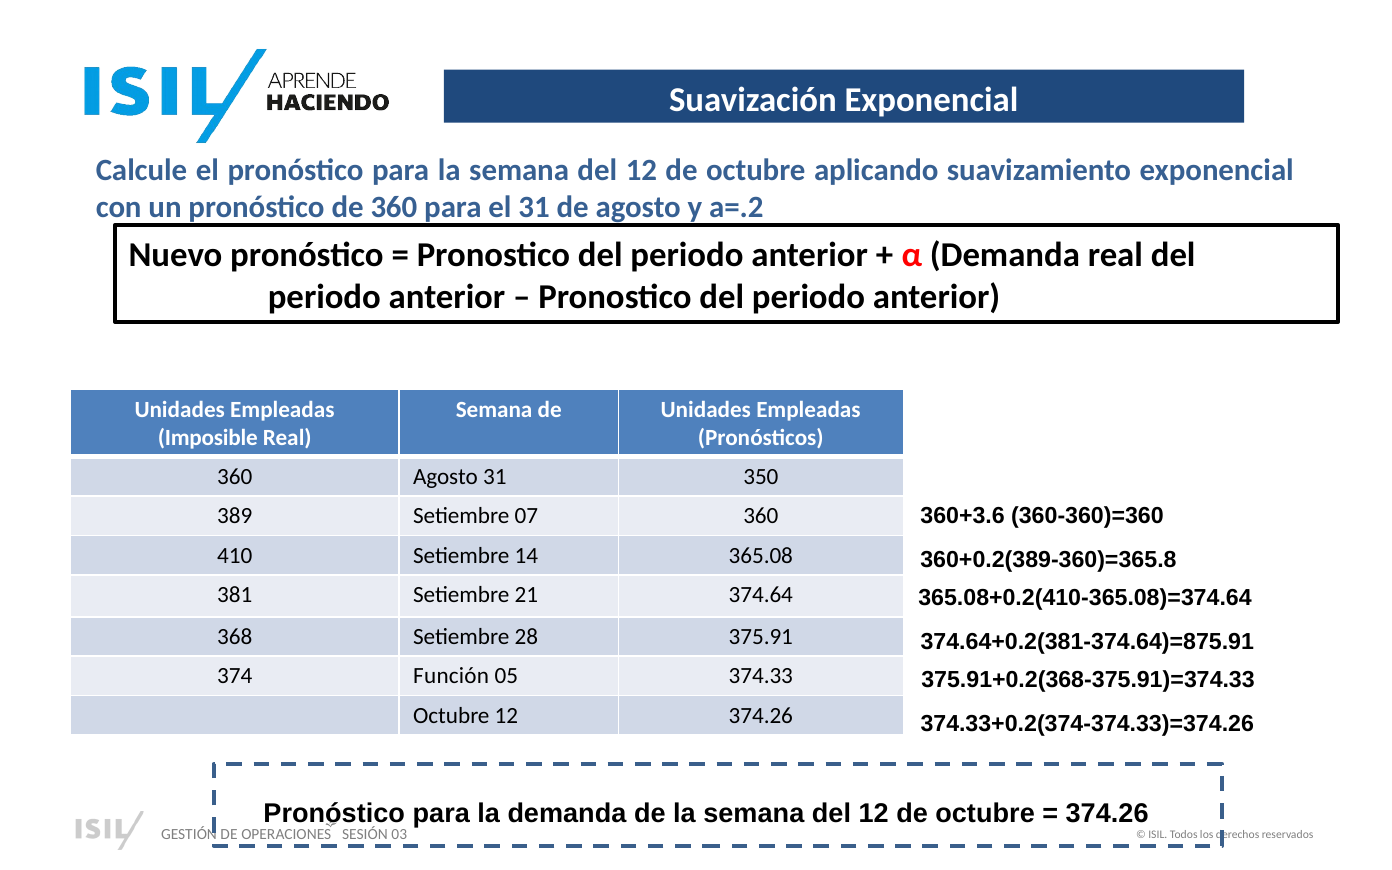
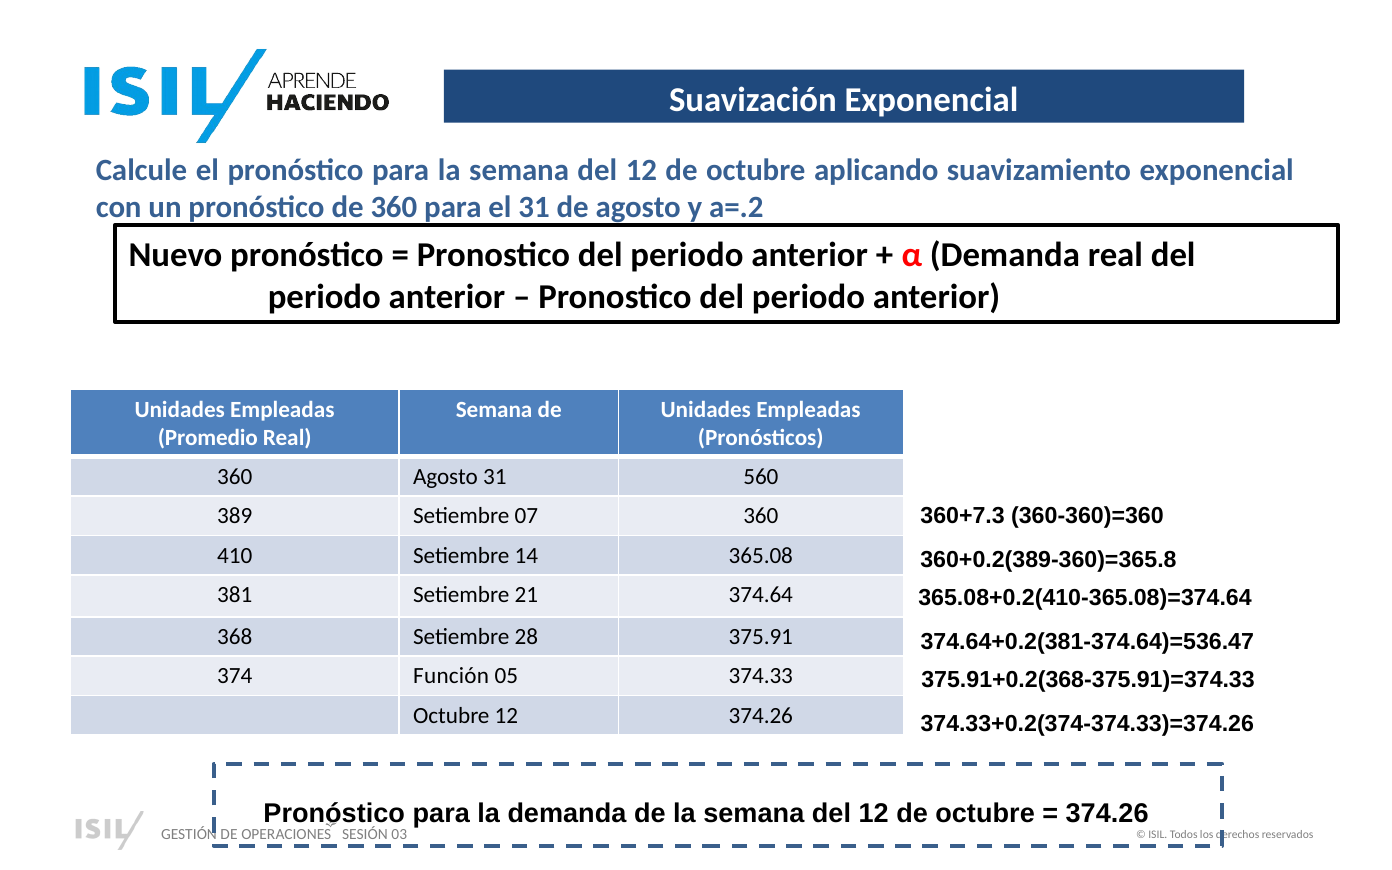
Imposible: Imposible -> Promedio
350: 350 -> 560
360+3.6: 360+3.6 -> 360+7.3
374.64+0.2(381-374.64)=875.91: 374.64+0.2(381-374.64)=875.91 -> 374.64+0.2(381-374.64)=536.47
